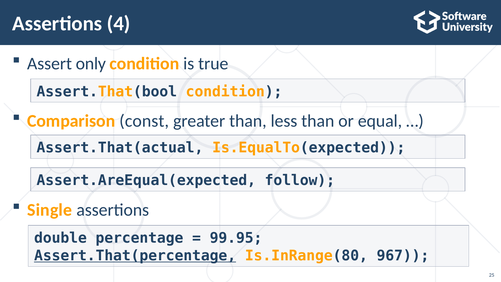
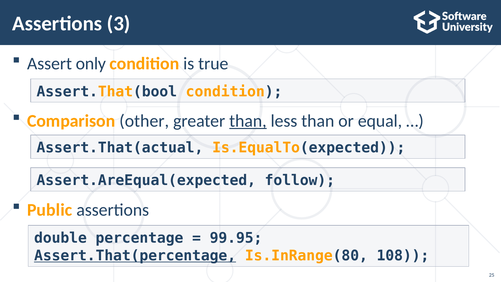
4: 4 -> 3
const: const -> other
than at (248, 121) underline: none -> present
Single: Single -> Public
967: 967 -> 108
